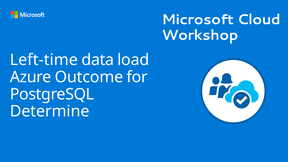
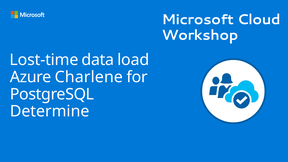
Left-time: Left-time -> Lost-time
Outcome: Outcome -> Charlene
